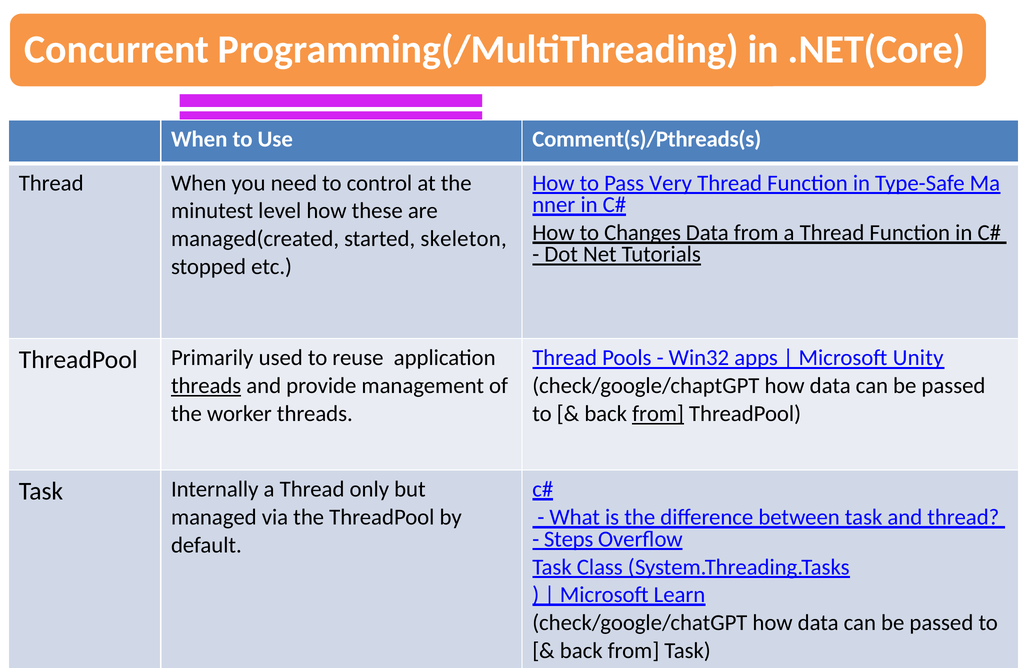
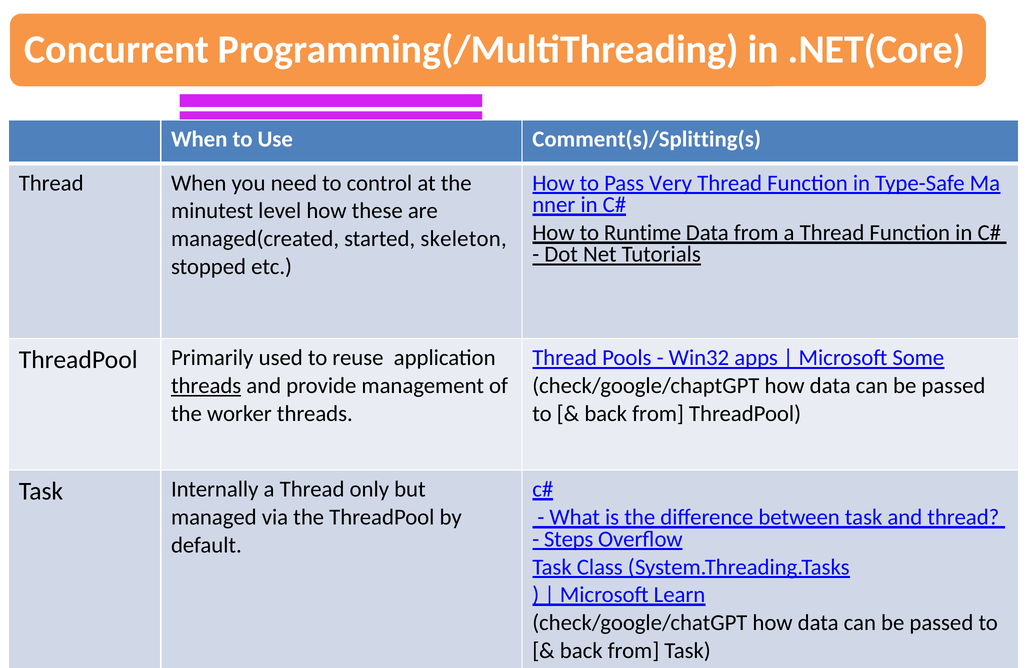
Comment(s)/Pthreads(s: Comment(s)/Pthreads(s -> Comment(s)/Splitting(s
Changes: Changes -> Runtime
Unity: Unity -> Some
from at (658, 414) underline: present -> none
